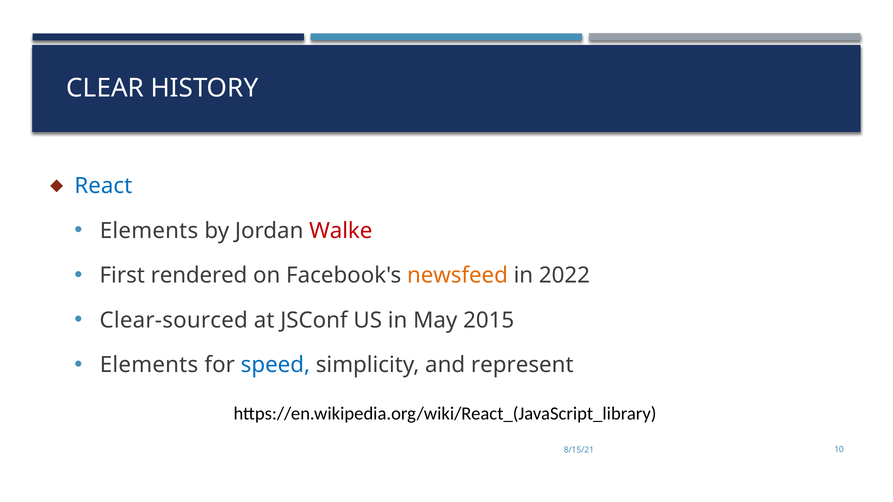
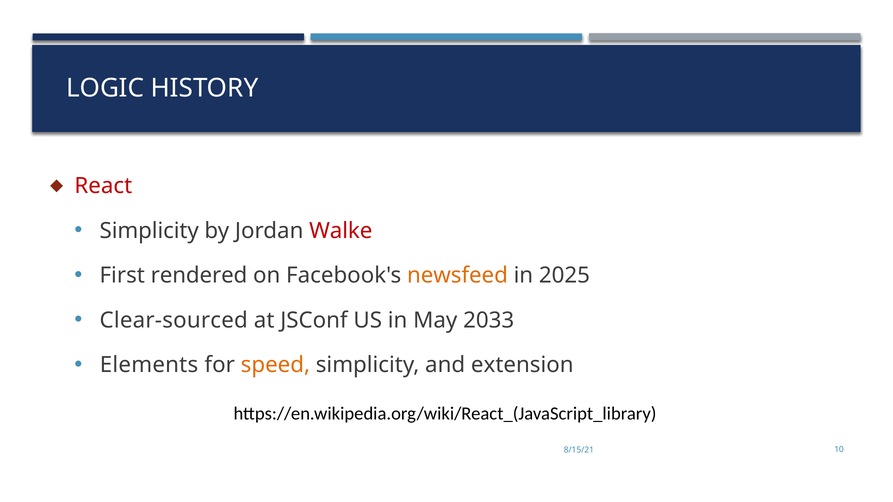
CLEAR: CLEAR -> LOGIC
React colour: blue -> red
Elements at (149, 231): Elements -> Simplicity
2022: 2022 -> 2025
2015: 2015 -> 2033
speed colour: blue -> orange
represent: represent -> extension
